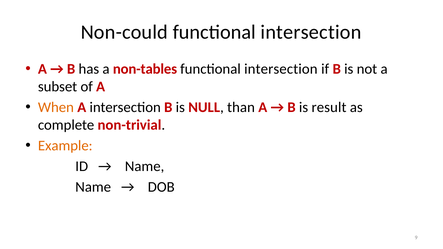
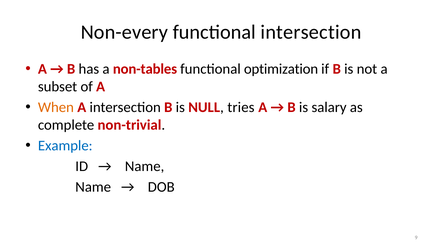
Non-could: Non-could -> Non-every
intersection at (281, 69): intersection -> optimization
than: than -> tries
result: result -> salary
Example colour: orange -> blue
